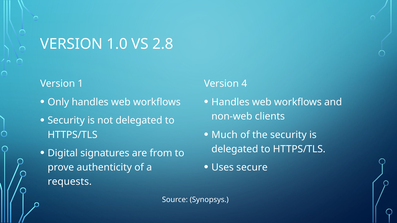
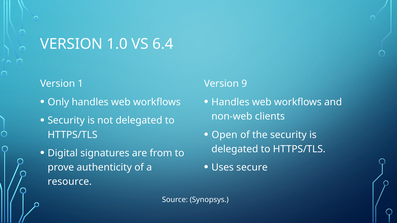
2.8: 2.8 -> 6.4
4: 4 -> 9
Much: Much -> Open
requests: requests -> resource
